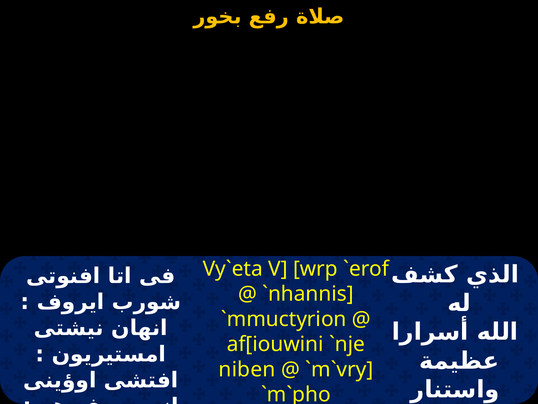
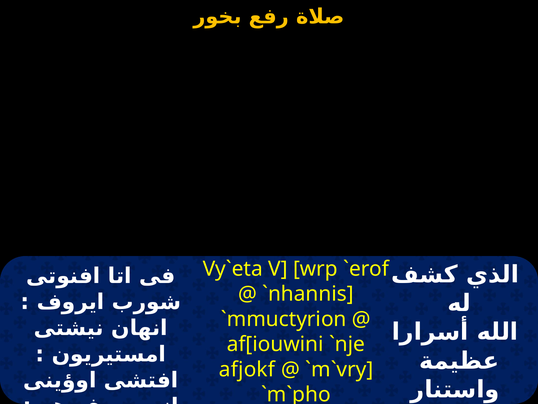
niben: niben -> afjokf
